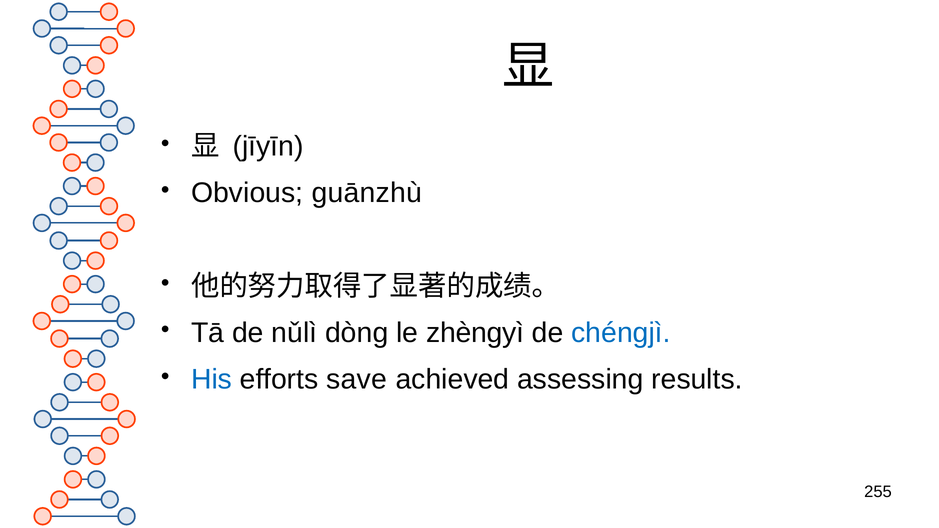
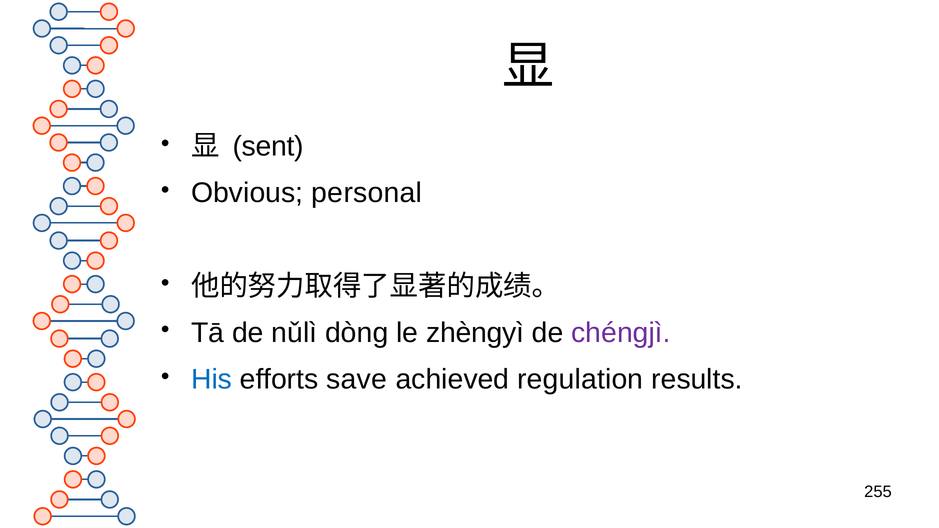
jīyīn: jīyīn -> sent
guānzhù: guānzhù -> personal
chéngjì colour: blue -> purple
assessing: assessing -> regulation
